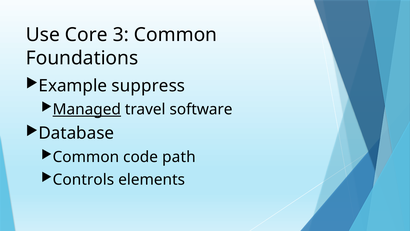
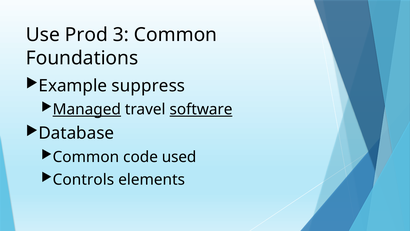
Core: Core -> Prod
software underline: none -> present
path: path -> used
